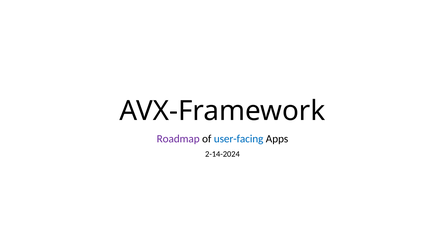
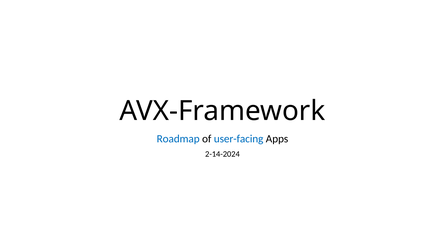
Roadmap colour: purple -> blue
